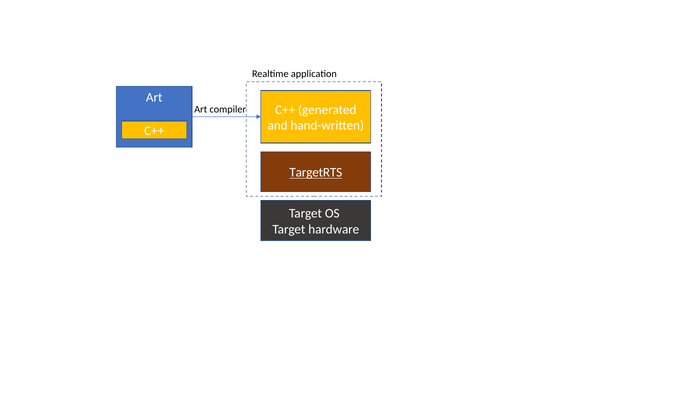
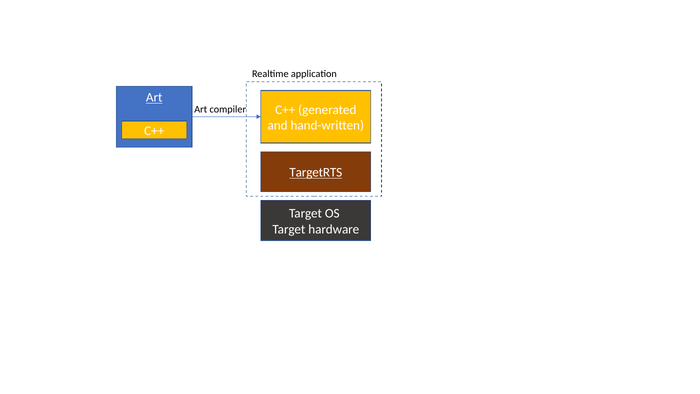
Art at (154, 97) underline: none -> present
